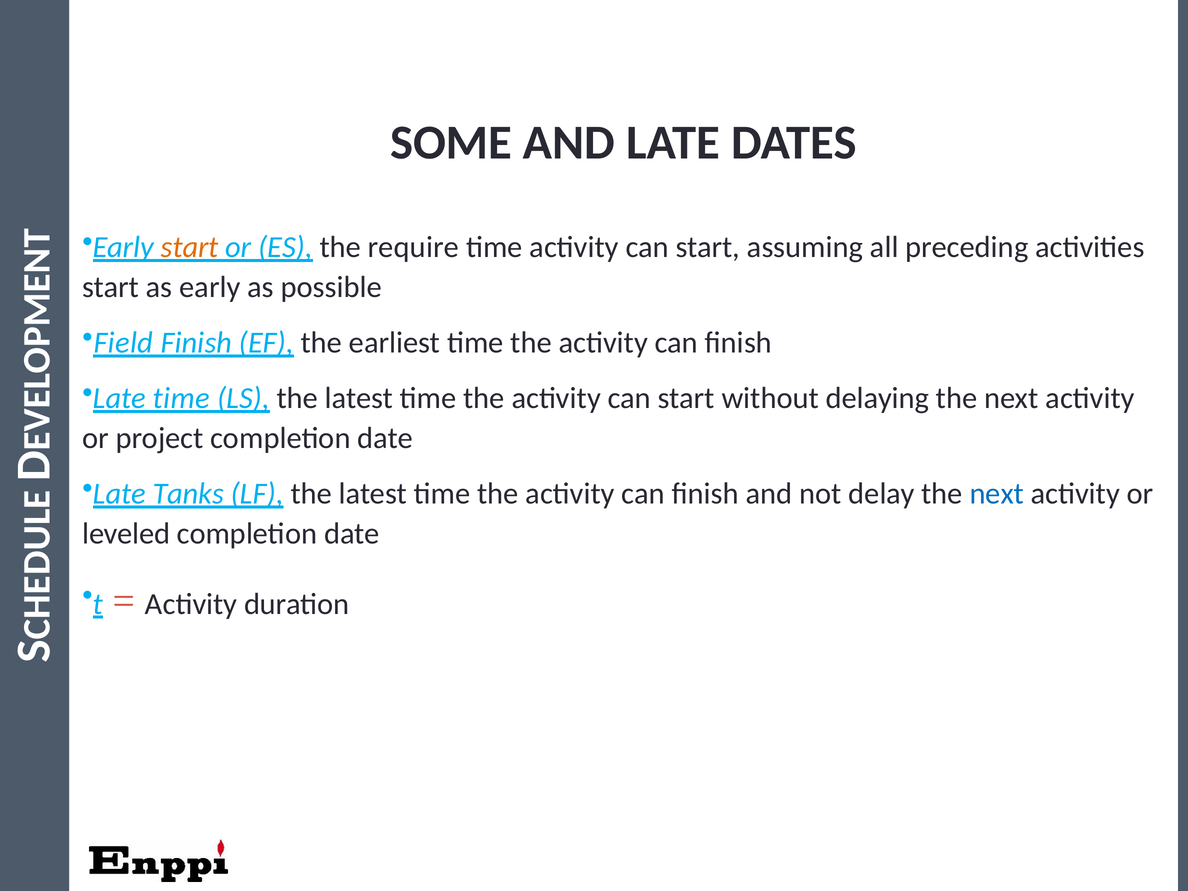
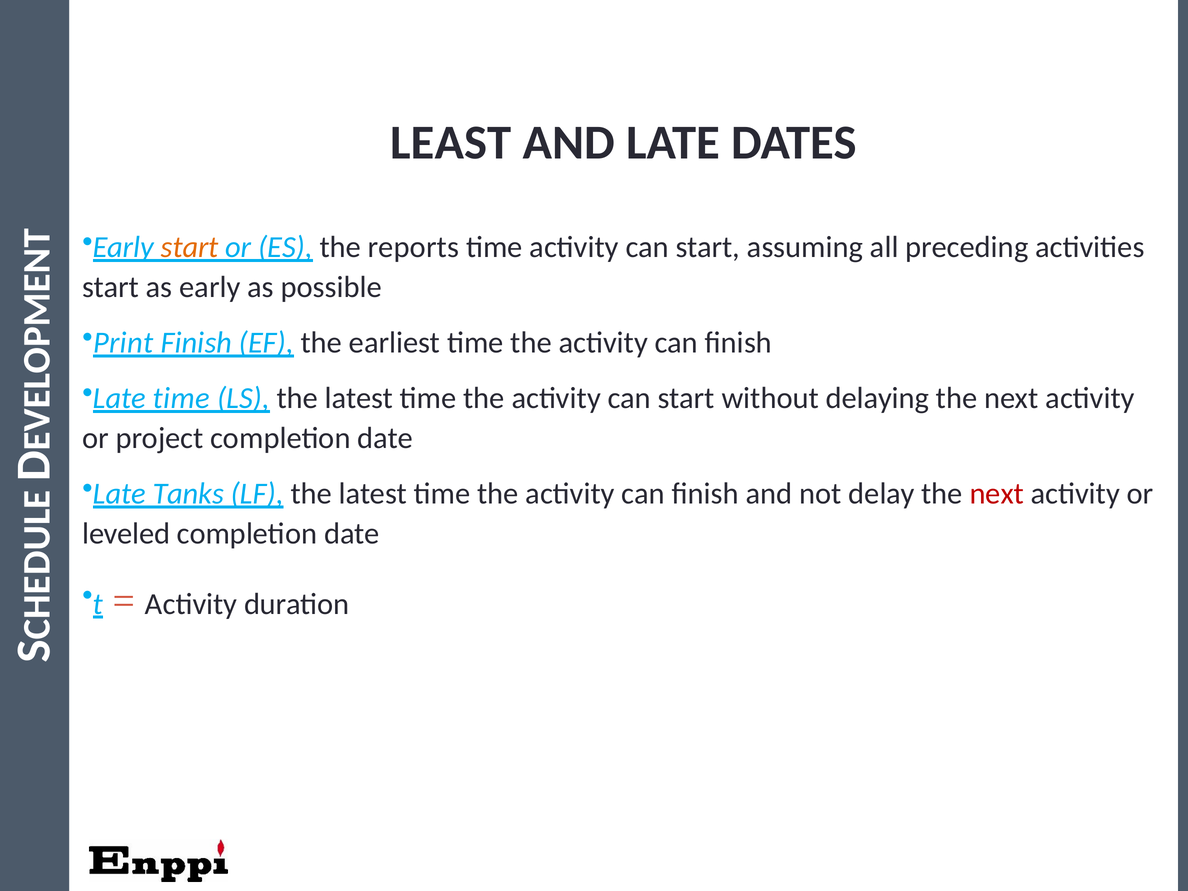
SOME: SOME -> LEAST
require: require -> reports
Field: Field -> Print
next at (997, 494) colour: blue -> red
